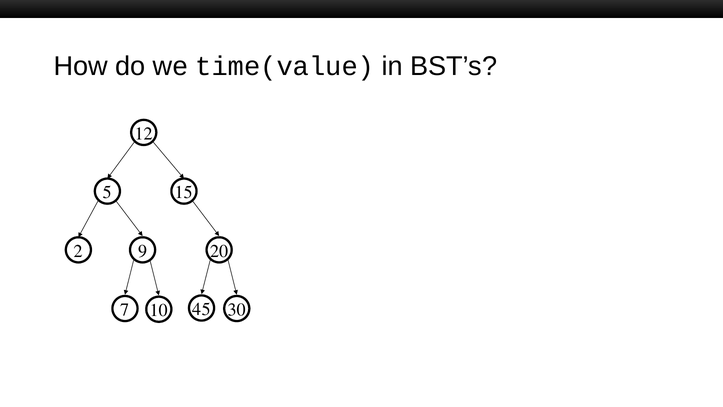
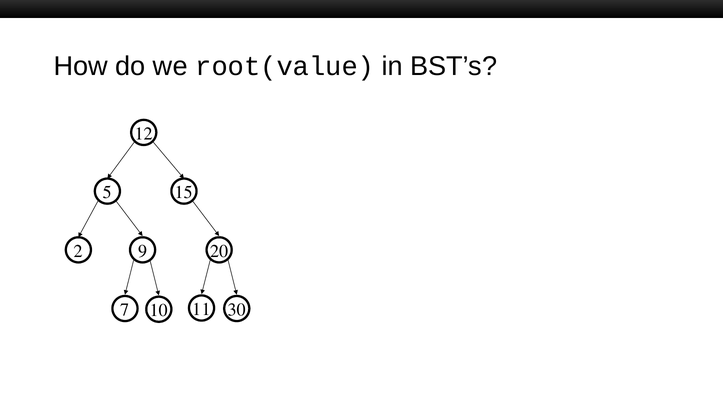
time(value: time(value -> root(value
45: 45 -> 11
